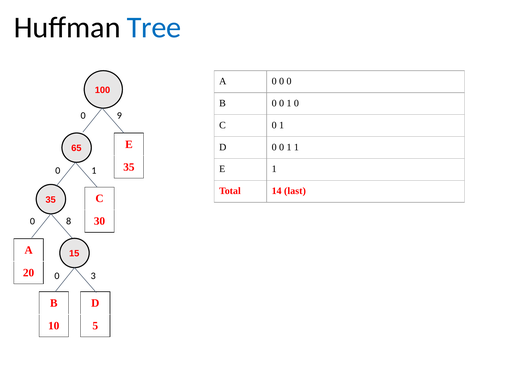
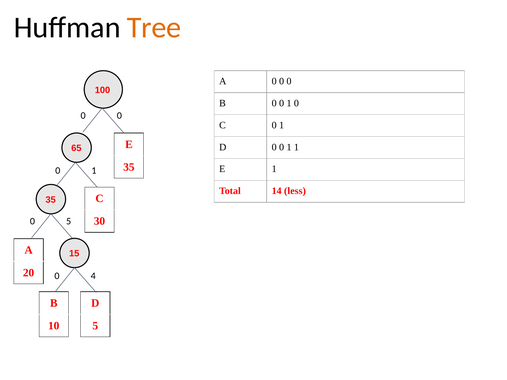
Tree colour: blue -> orange
9 at (119, 116): 9 -> 0
last: last -> less
0 8: 8 -> 5
3: 3 -> 4
